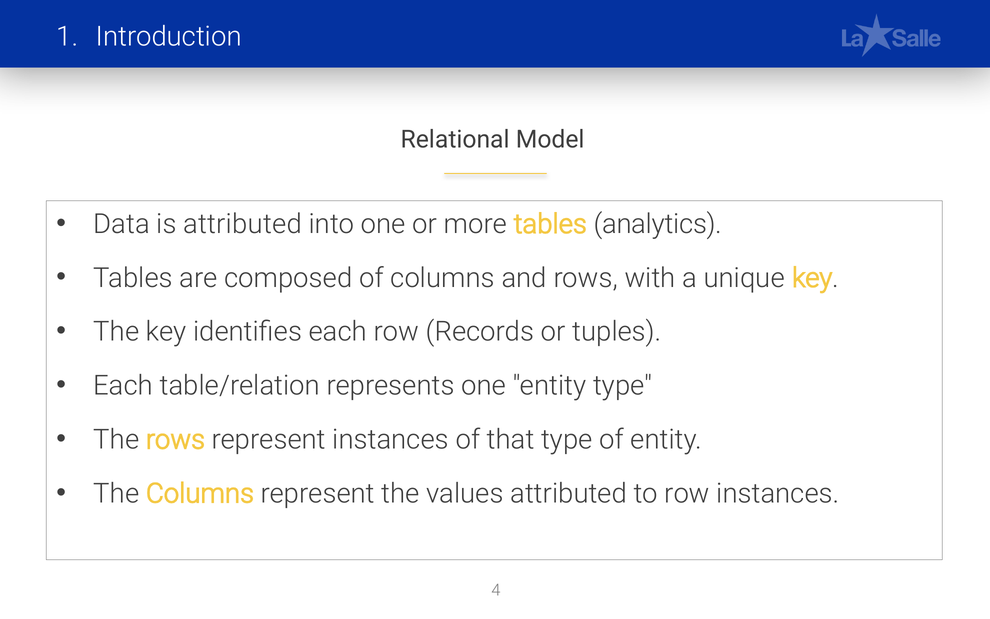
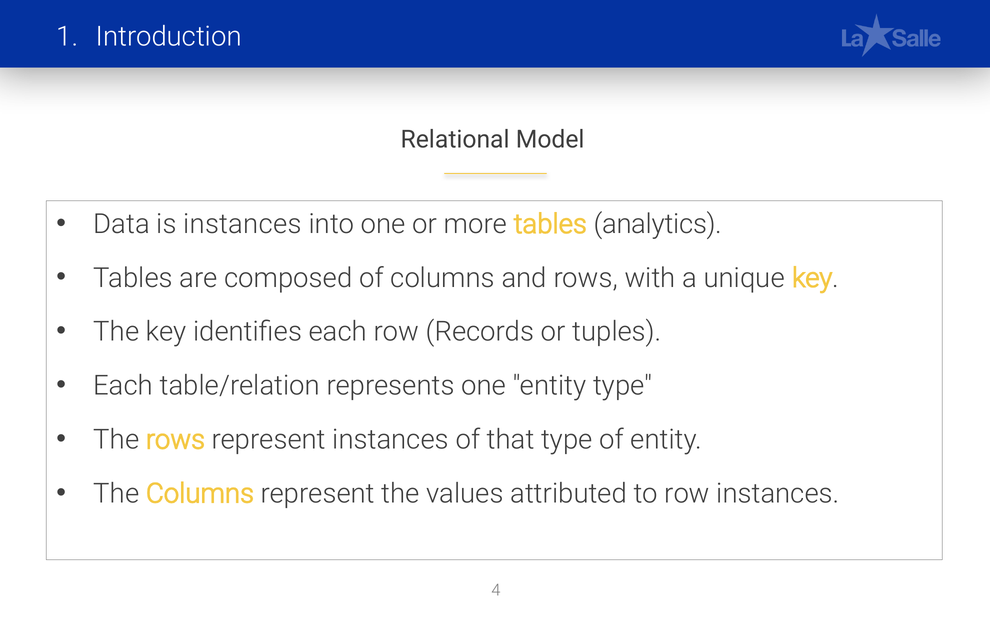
is attributed: attributed -> instances
